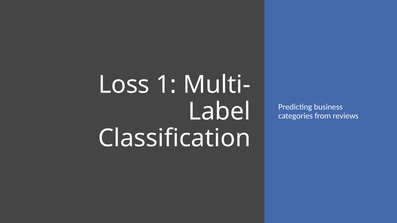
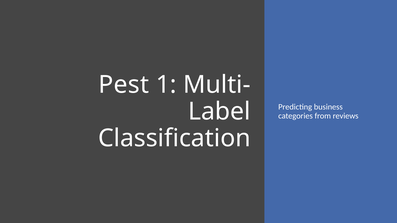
Loss: Loss -> Pest
